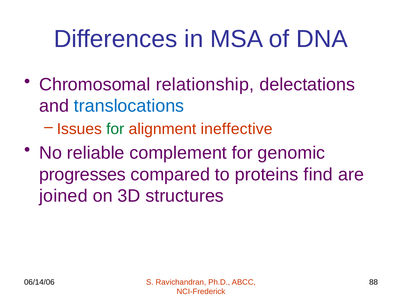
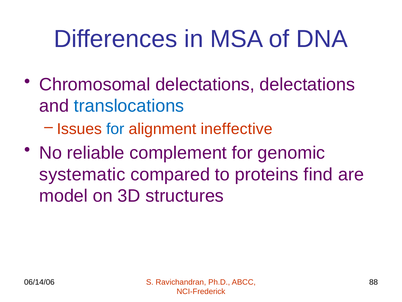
Chromosomal relationship: relationship -> delectations
for at (115, 129) colour: green -> blue
progresses: progresses -> systematic
joined: joined -> model
